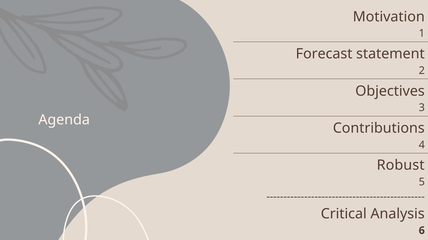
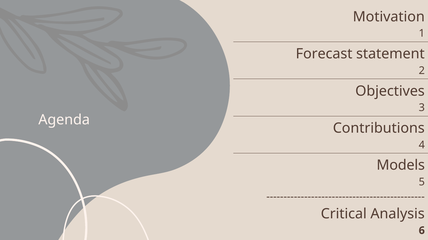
Robust: Robust -> Models
